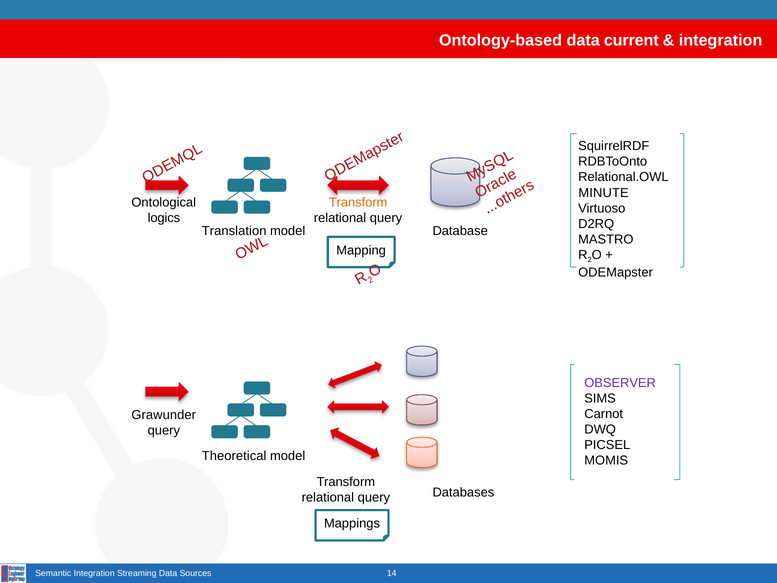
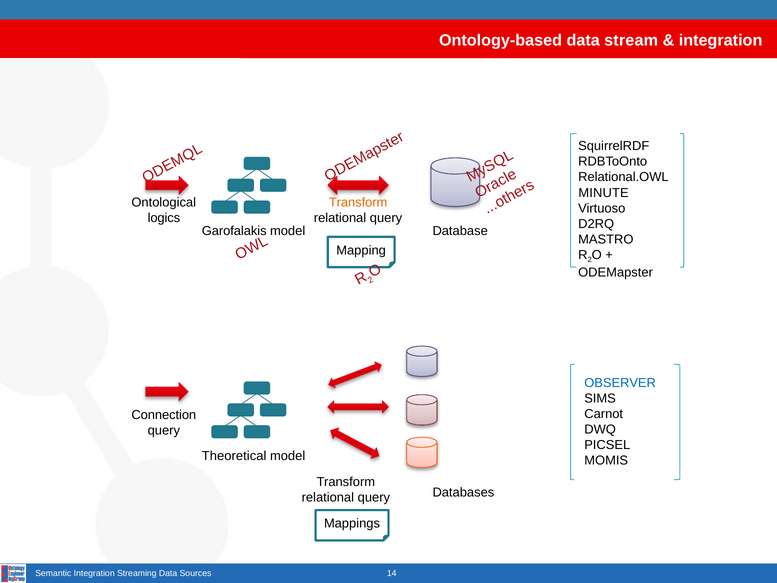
current: current -> stream
Translation: Translation -> Garofalakis
OBSERVER colour: purple -> blue
Grawunder: Grawunder -> Connection
